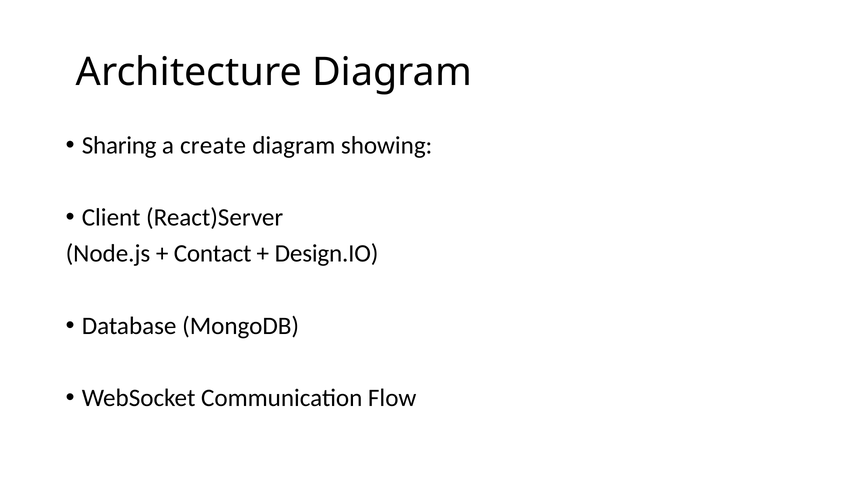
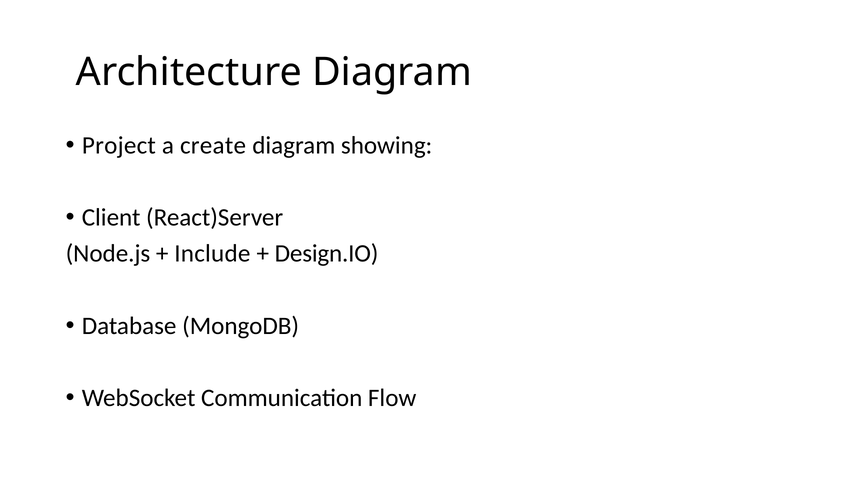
Sharing: Sharing -> Project
Contact: Contact -> Include
